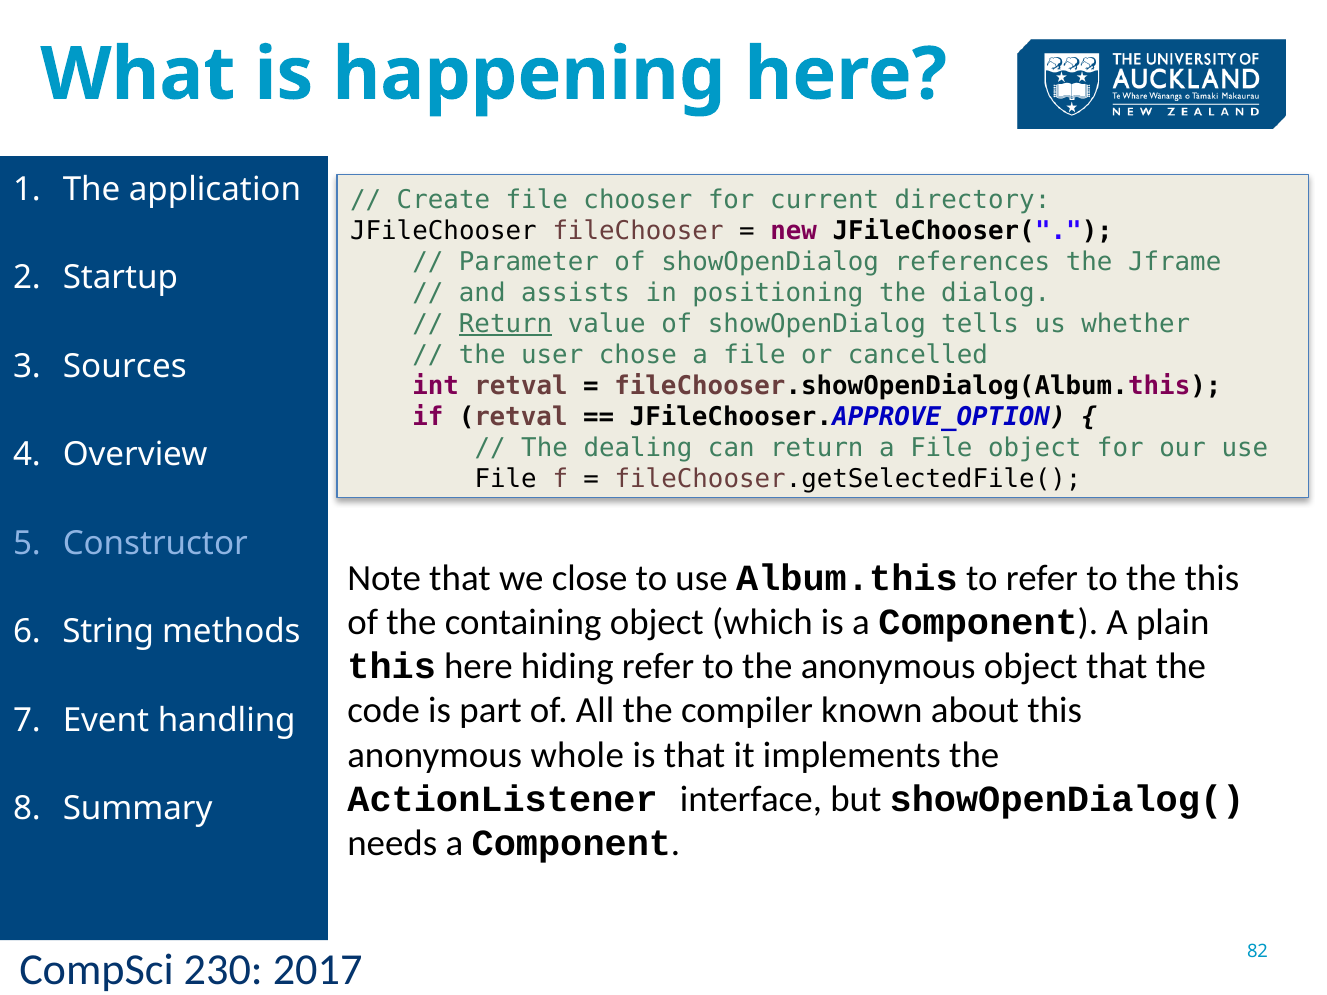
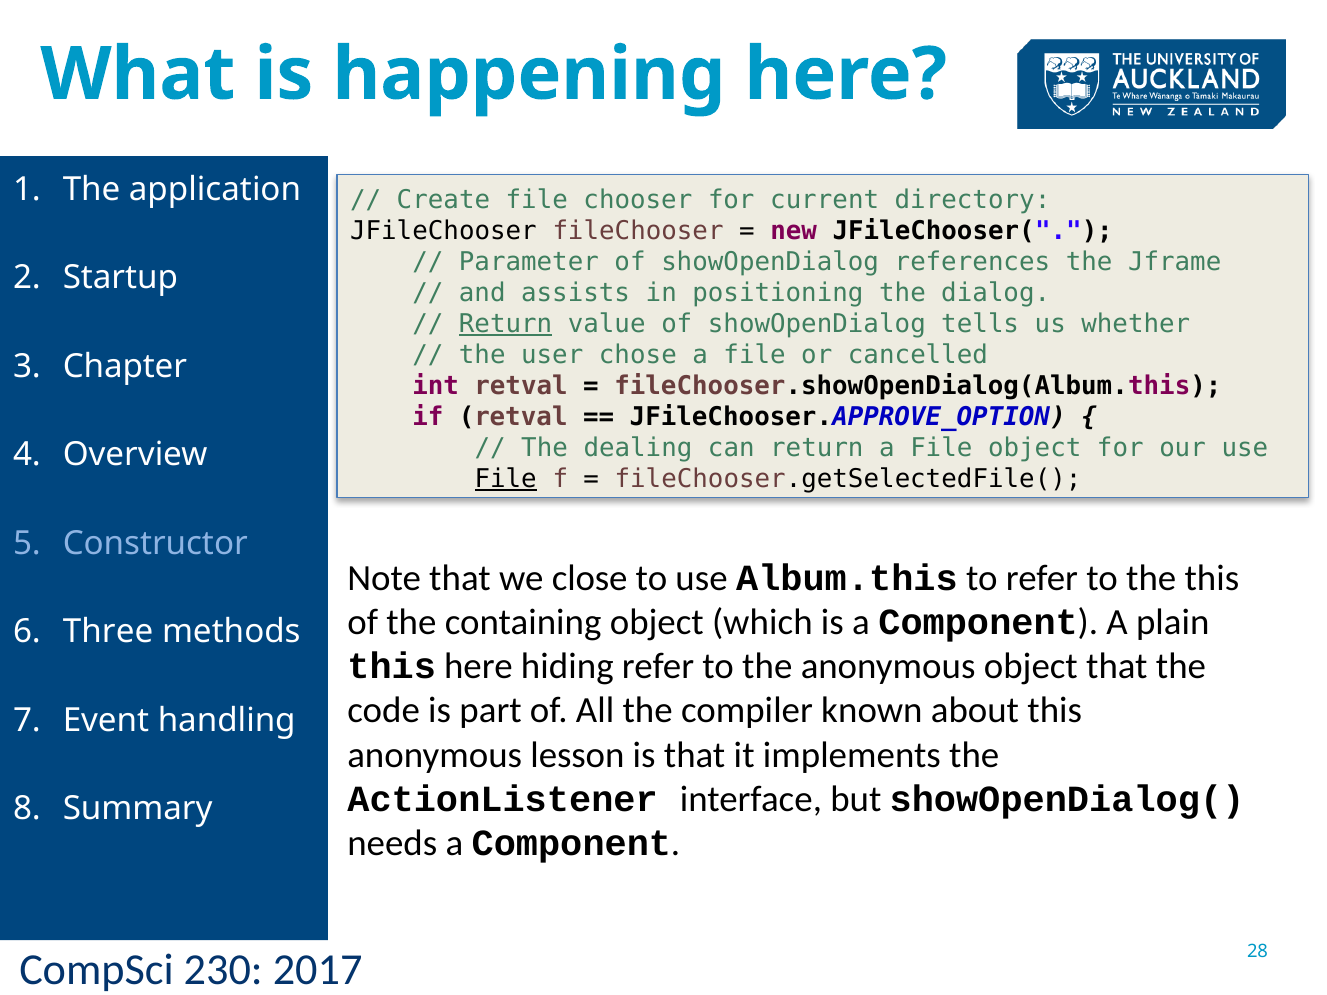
Sources: Sources -> Chapter
File at (506, 479) underline: none -> present
String: String -> Three
whole: whole -> lesson
82: 82 -> 28
